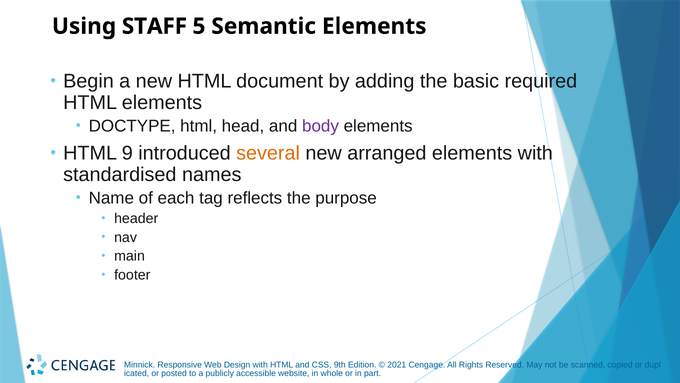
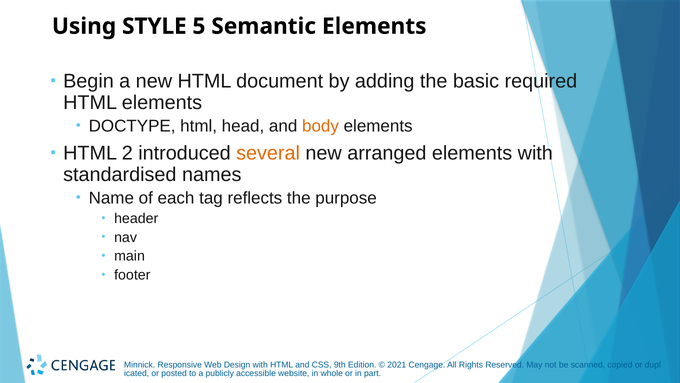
STAFF: STAFF -> STYLE
body colour: purple -> orange
9: 9 -> 2
